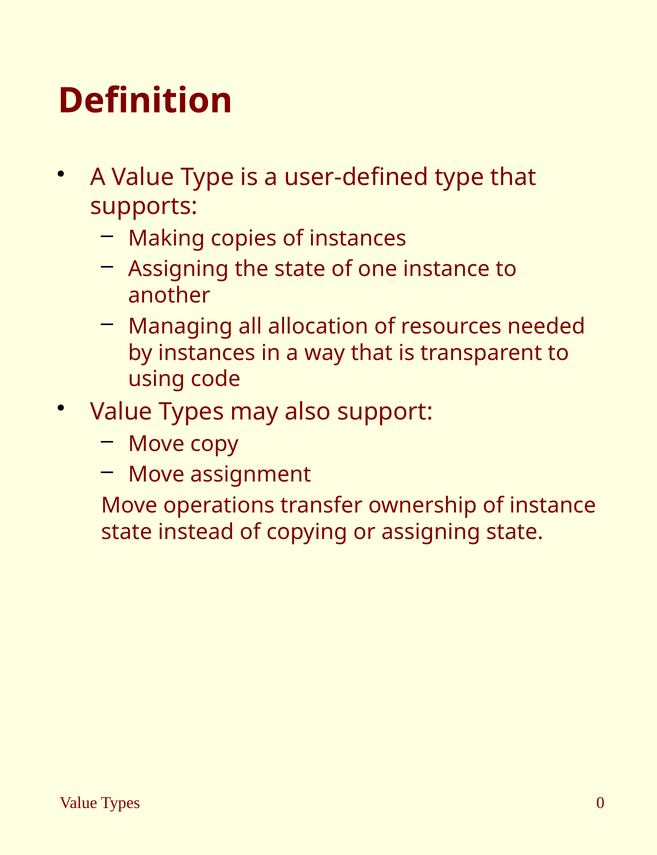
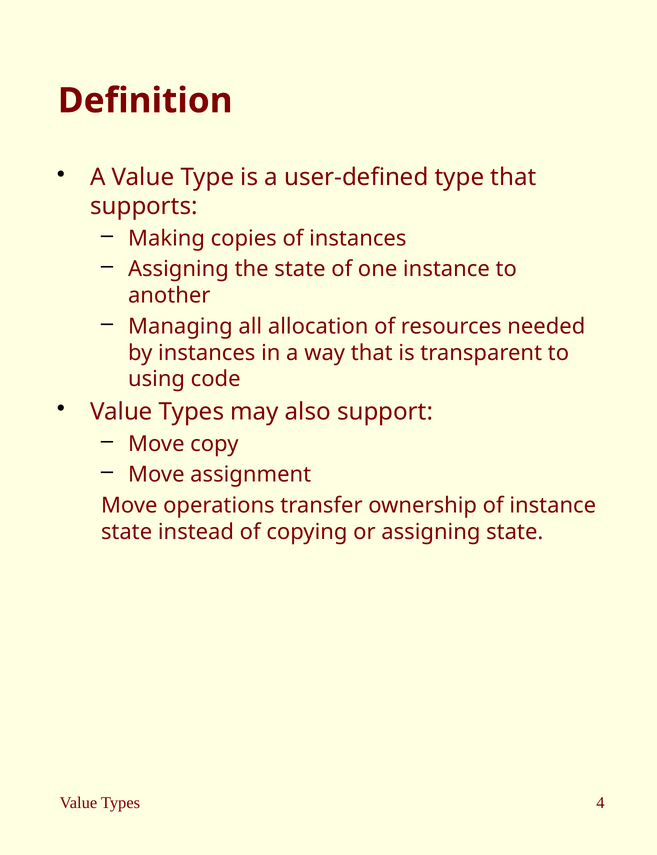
0: 0 -> 4
